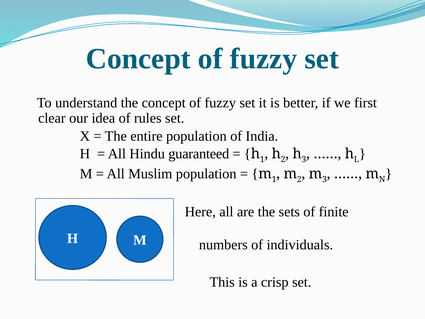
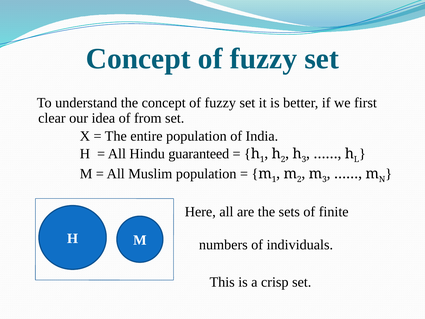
rules: rules -> from
